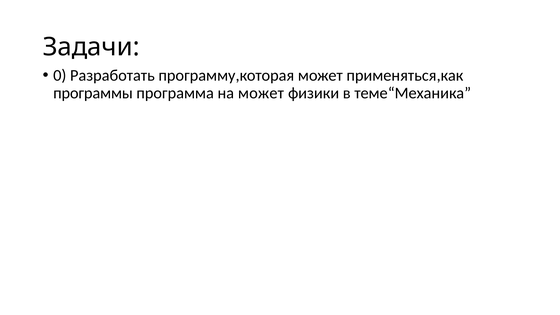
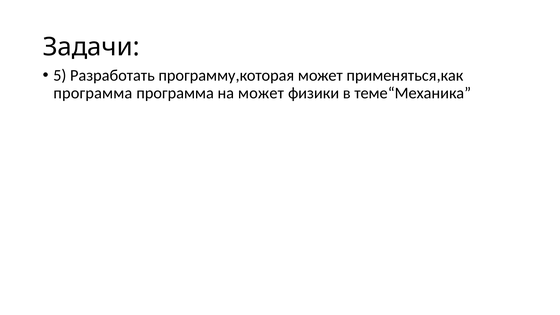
0: 0 -> 5
программы at (93, 93): программы -> программа
